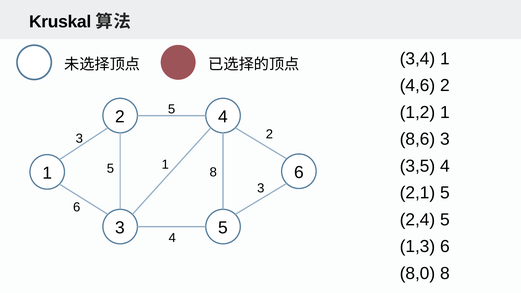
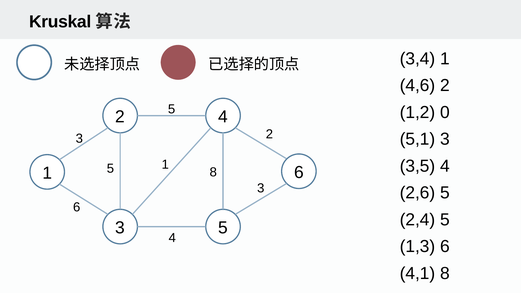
1,2 1: 1 -> 0
8,6: 8,6 -> 5,1
2,1: 2,1 -> 2,6
8,0: 8,0 -> 4,1
